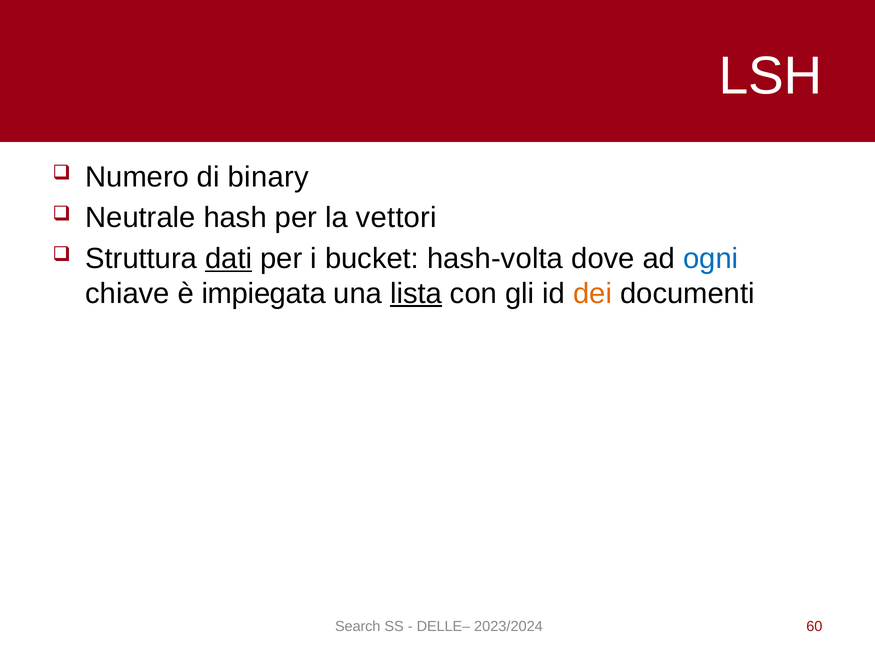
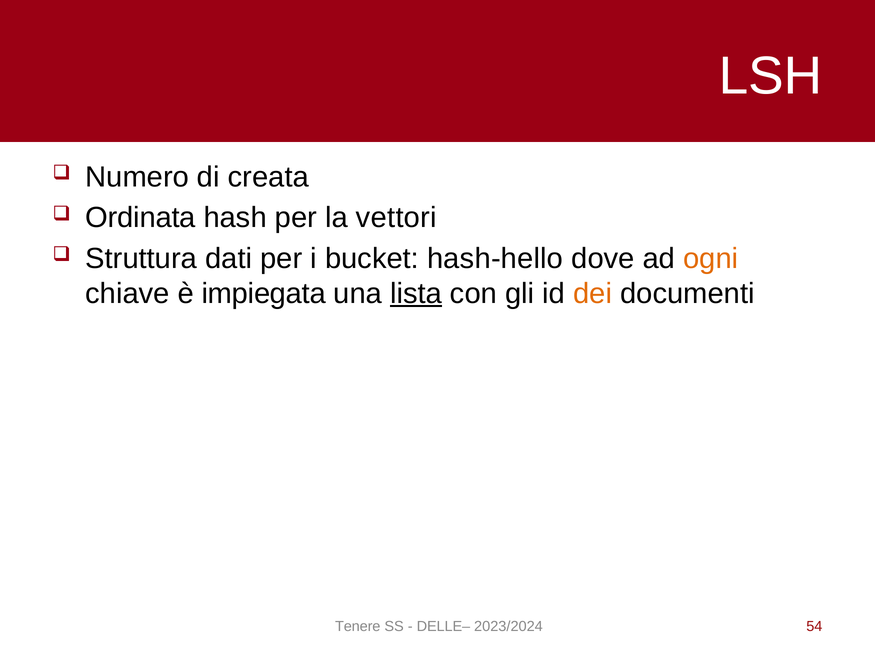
binary: binary -> creata
Neutrale: Neutrale -> Ordinata
dati underline: present -> none
hash-volta: hash-volta -> hash-hello
ogni colour: blue -> orange
Search: Search -> Tenere
60: 60 -> 54
